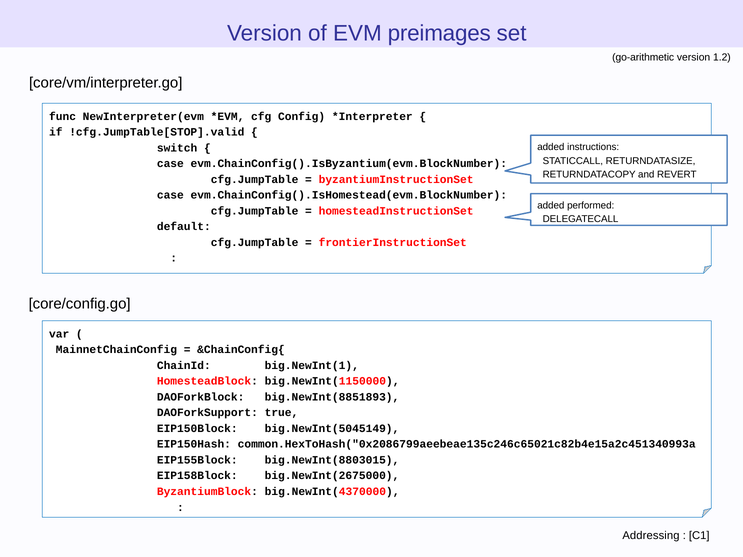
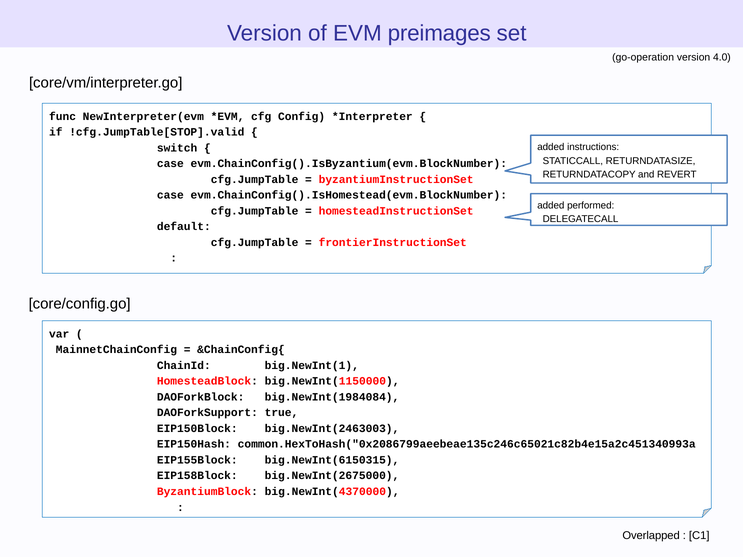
go-arithmetic: go-arithmetic -> go-operation
1.2: 1.2 -> 4.0
big.NewInt(8851893: big.NewInt(8851893 -> big.NewInt(1984084
big.NewInt(5045149: big.NewInt(5045149 -> big.NewInt(2463003
big.NewInt(8803015: big.NewInt(8803015 -> big.NewInt(6150315
Addressing: Addressing -> Overlapped
